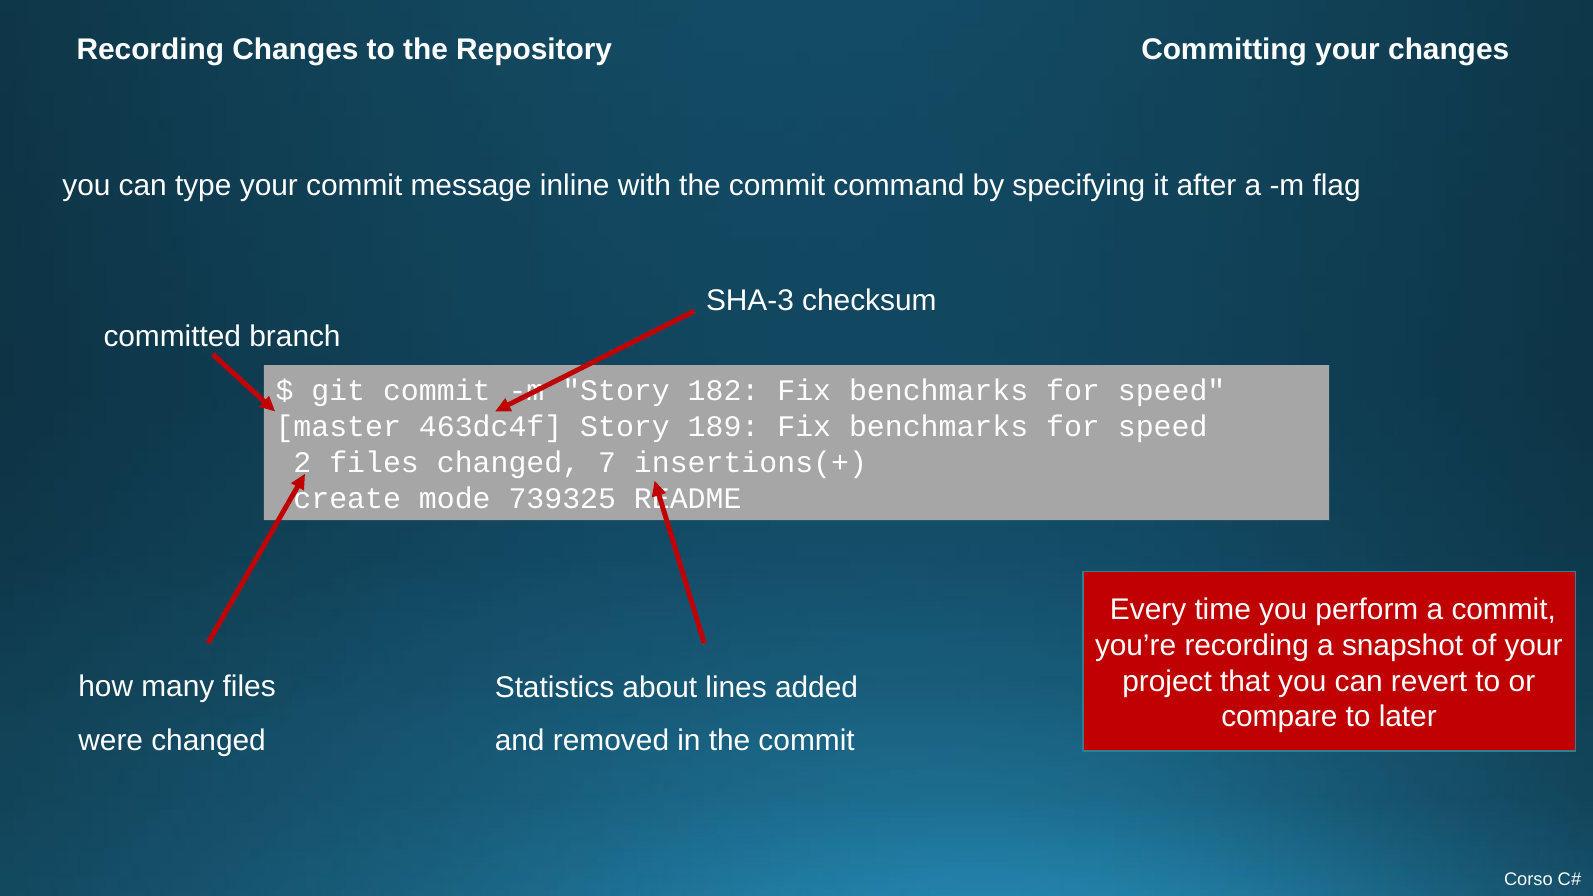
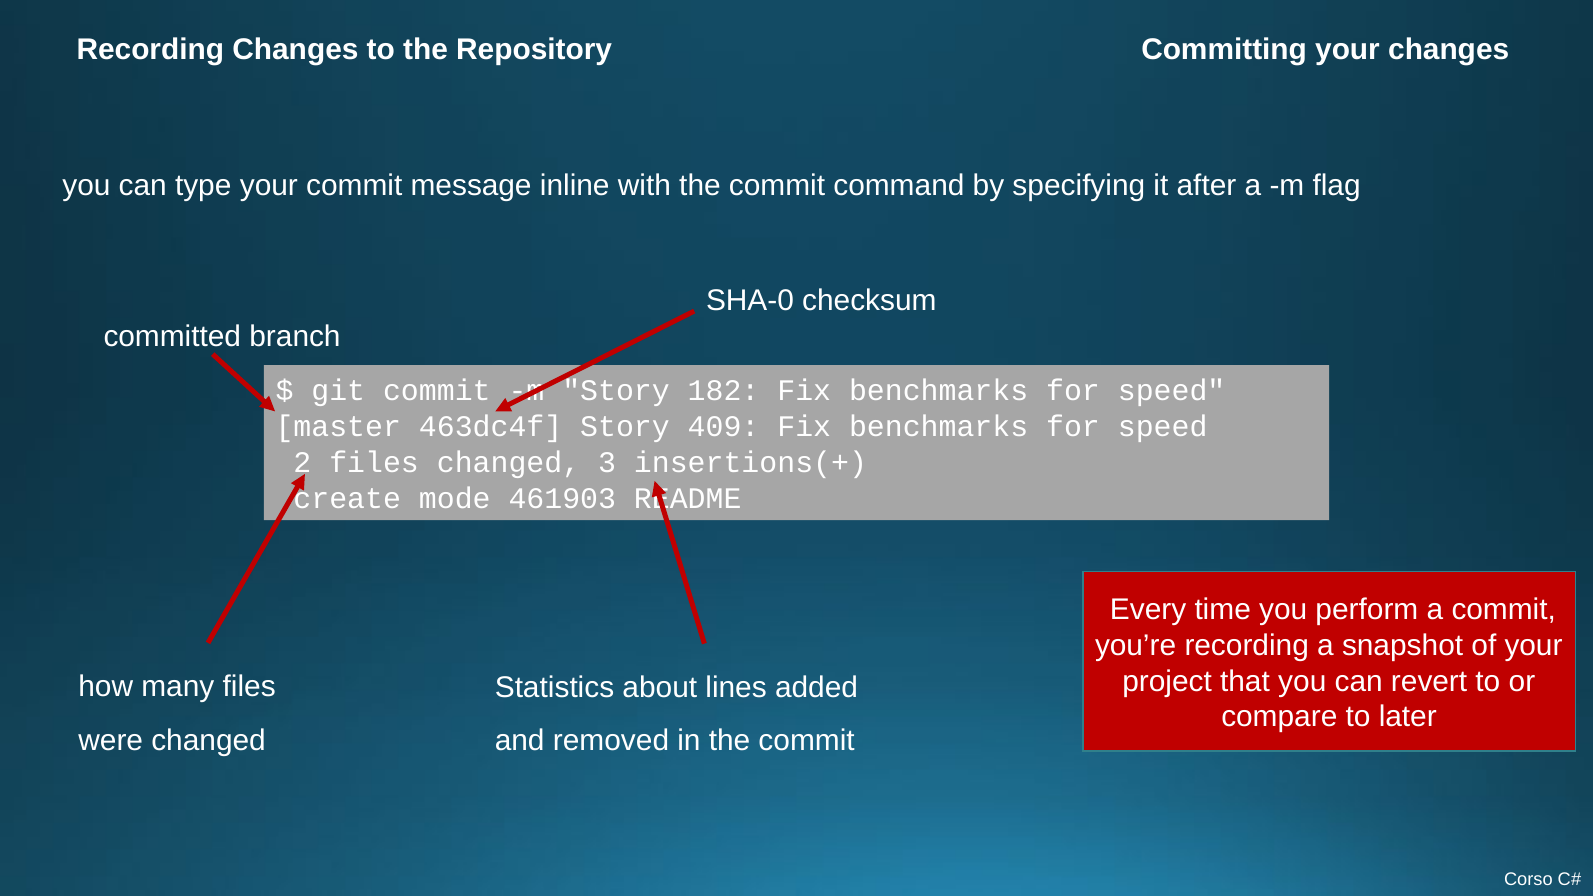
SHA-3: SHA-3 -> SHA-0
189: 189 -> 409
7: 7 -> 3
739325: 739325 -> 461903
